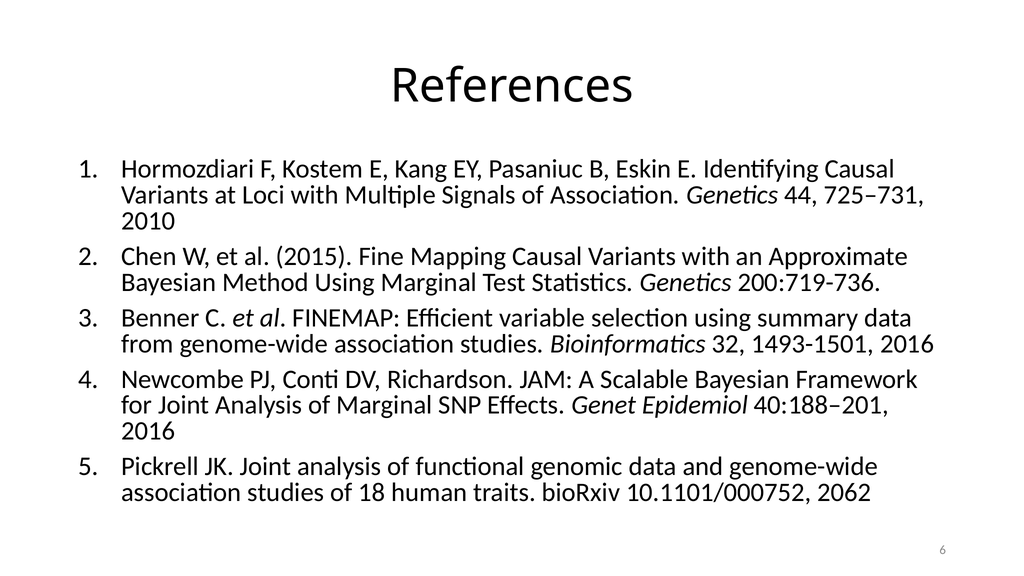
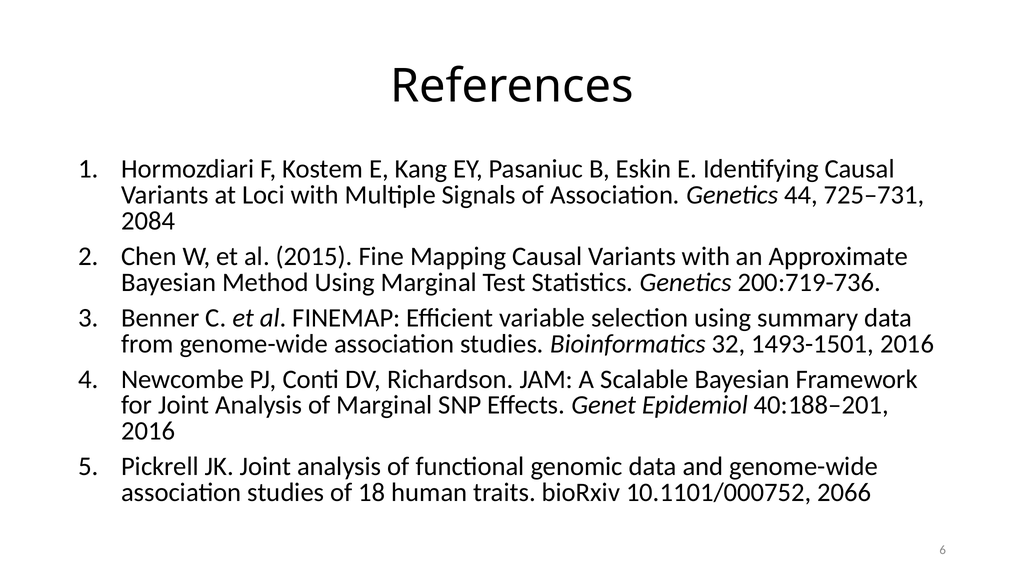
2010: 2010 -> 2084
2062: 2062 -> 2066
